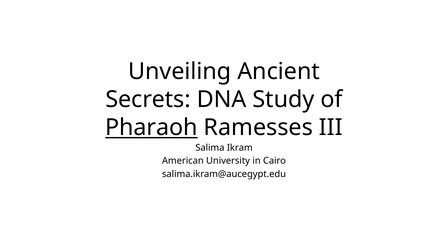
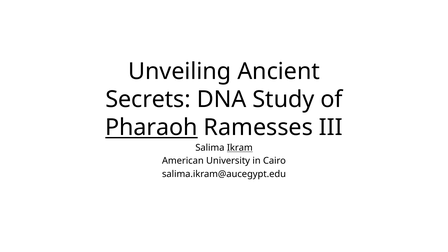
Ikram underline: none -> present
